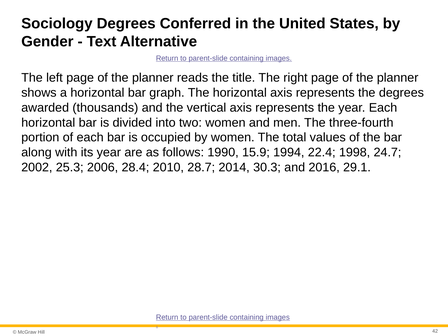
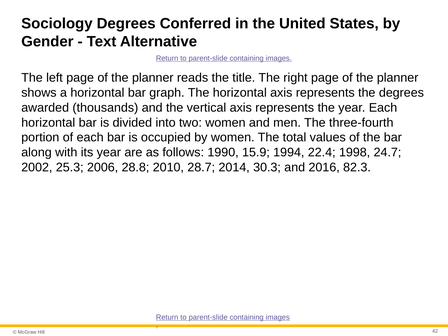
28.4: 28.4 -> 28.8
29.1: 29.1 -> 82.3
